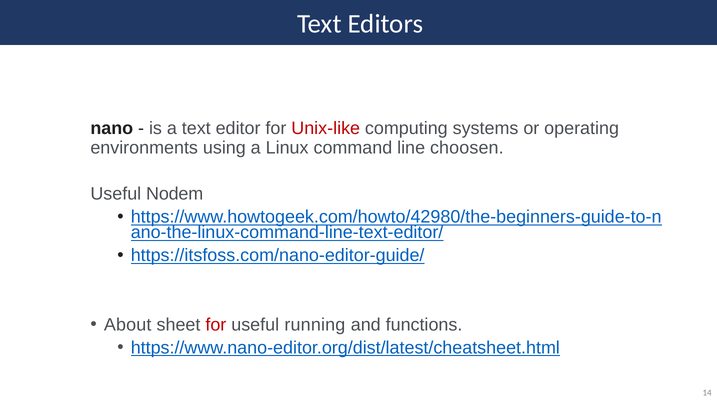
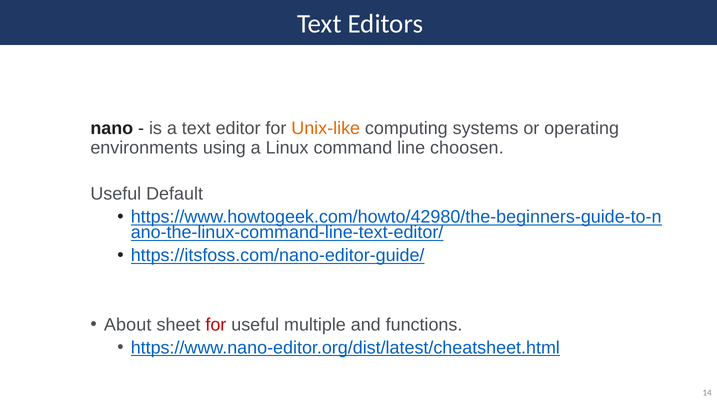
Unix-like colour: red -> orange
Nodem: Nodem -> Default
running: running -> multiple
